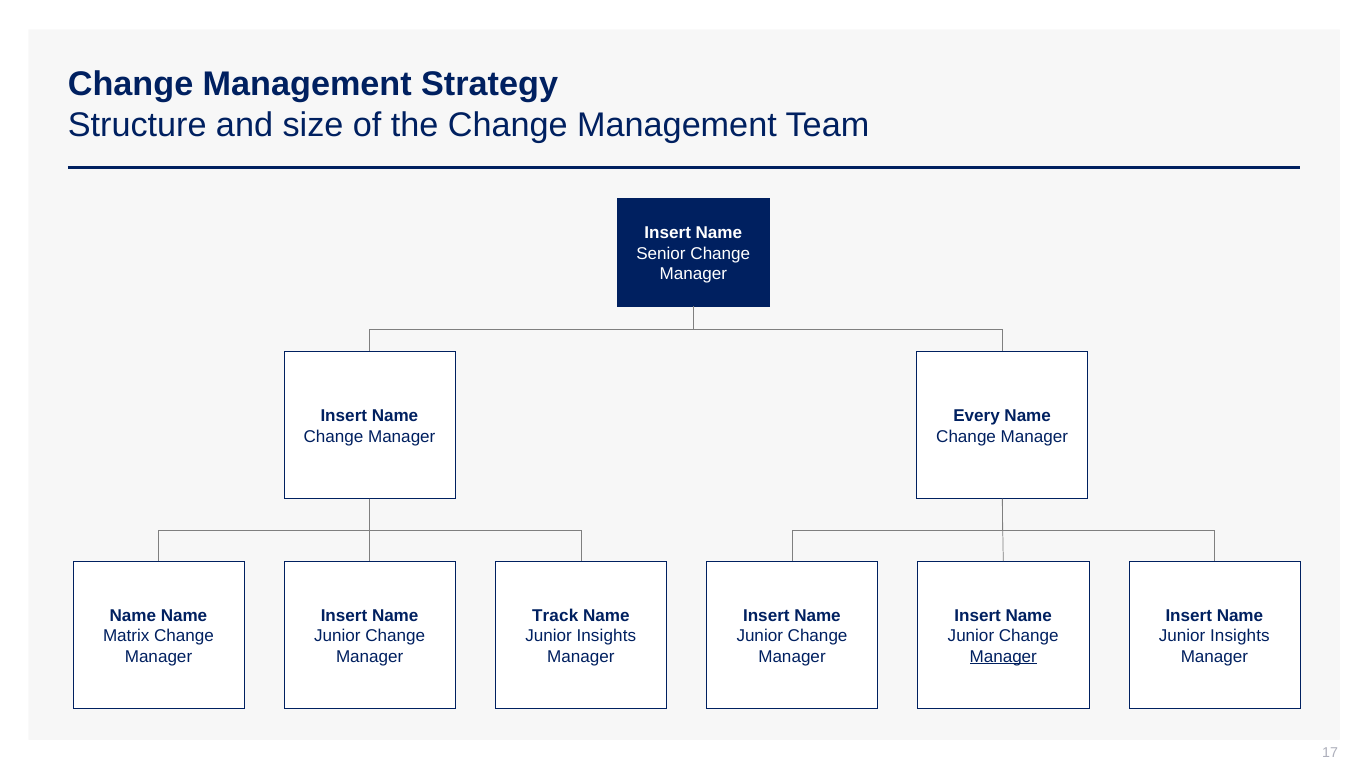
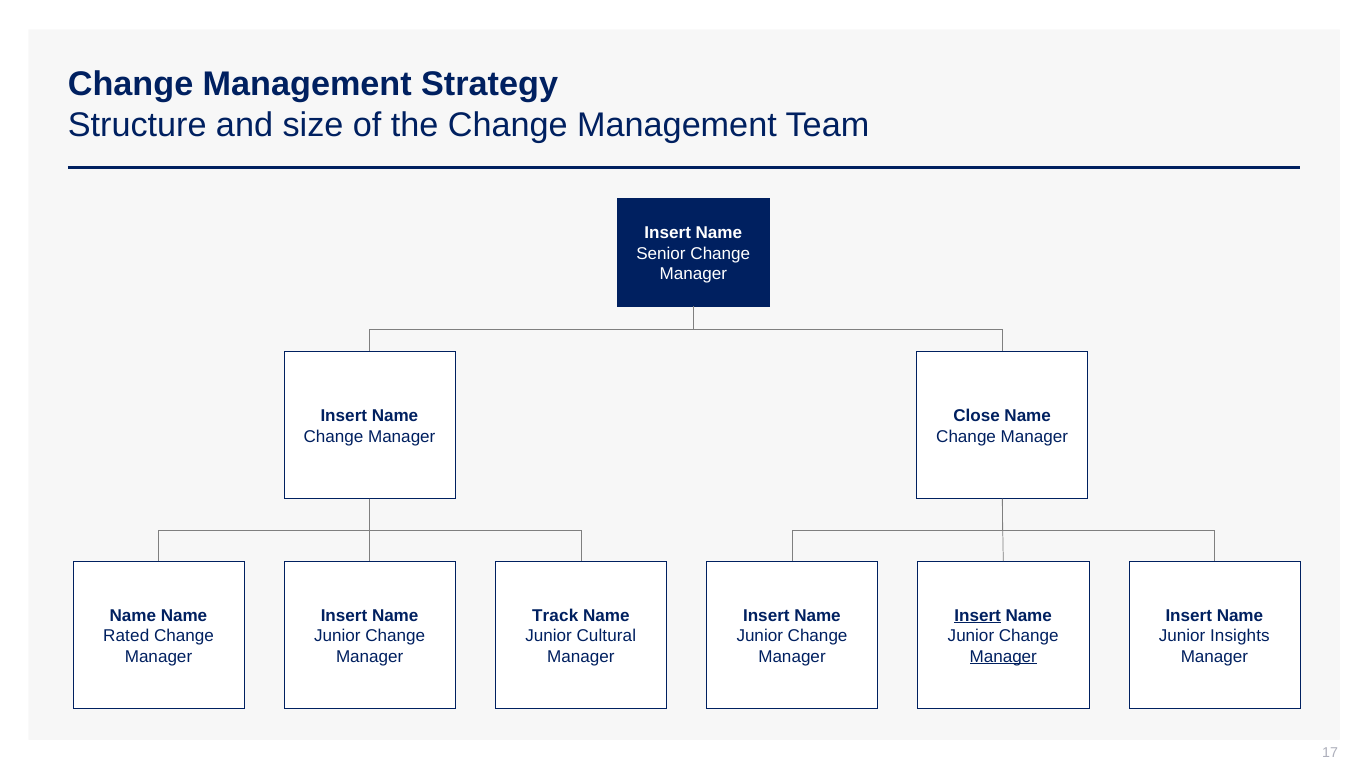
Every: Every -> Close
Insert at (978, 616) underline: none -> present
Matrix: Matrix -> Rated
Insights at (606, 636): Insights -> Cultural
